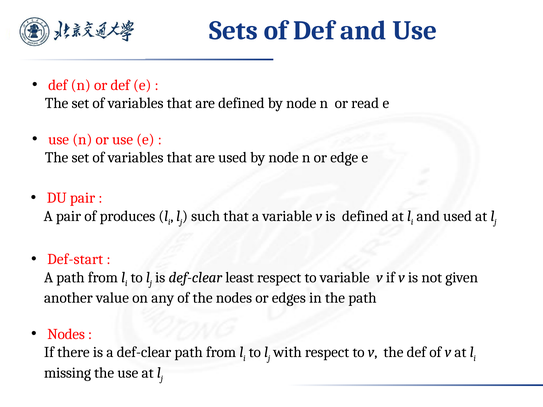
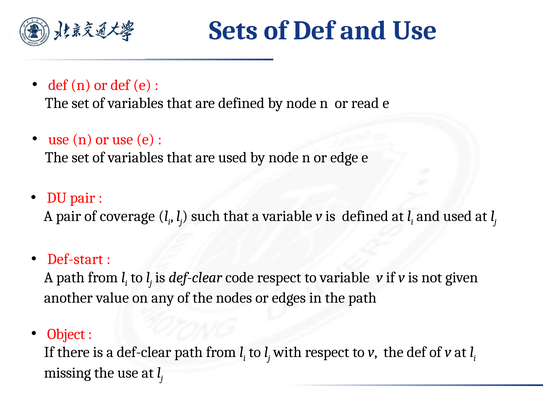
produces: produces -> coverage
least: least -> code
Nodes at (66, 334): Nodes -> Object
